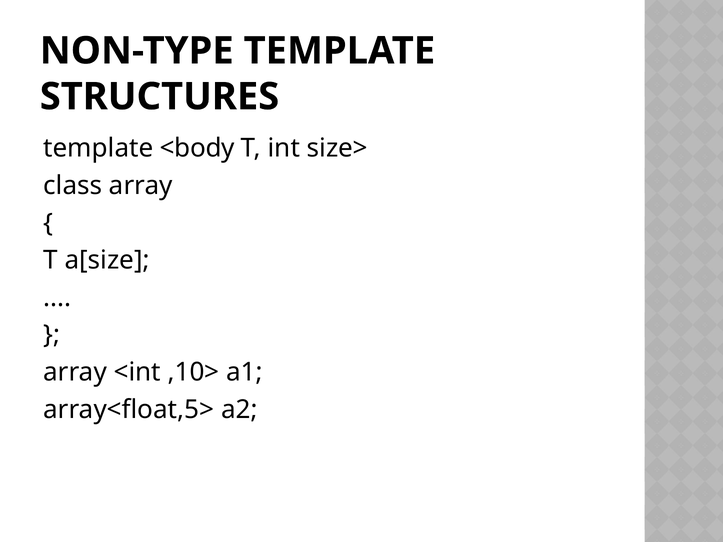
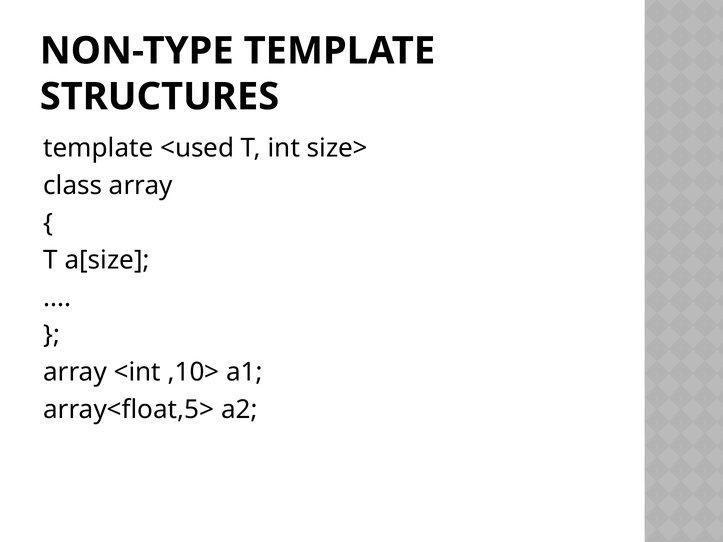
<body: <body -> <used
